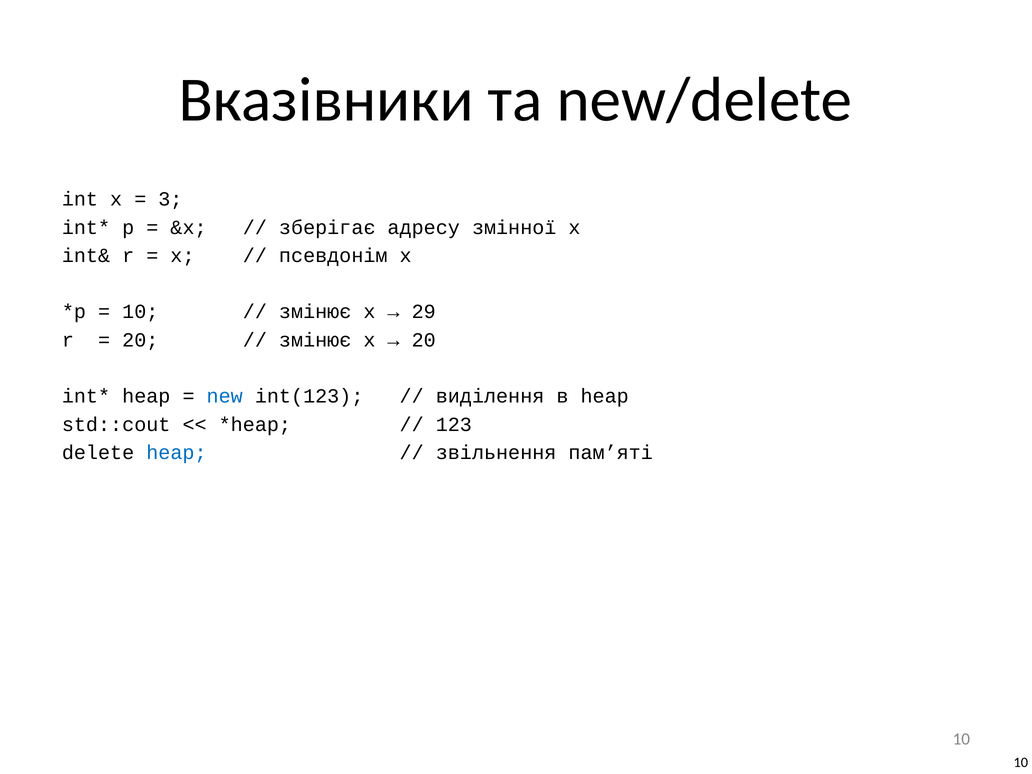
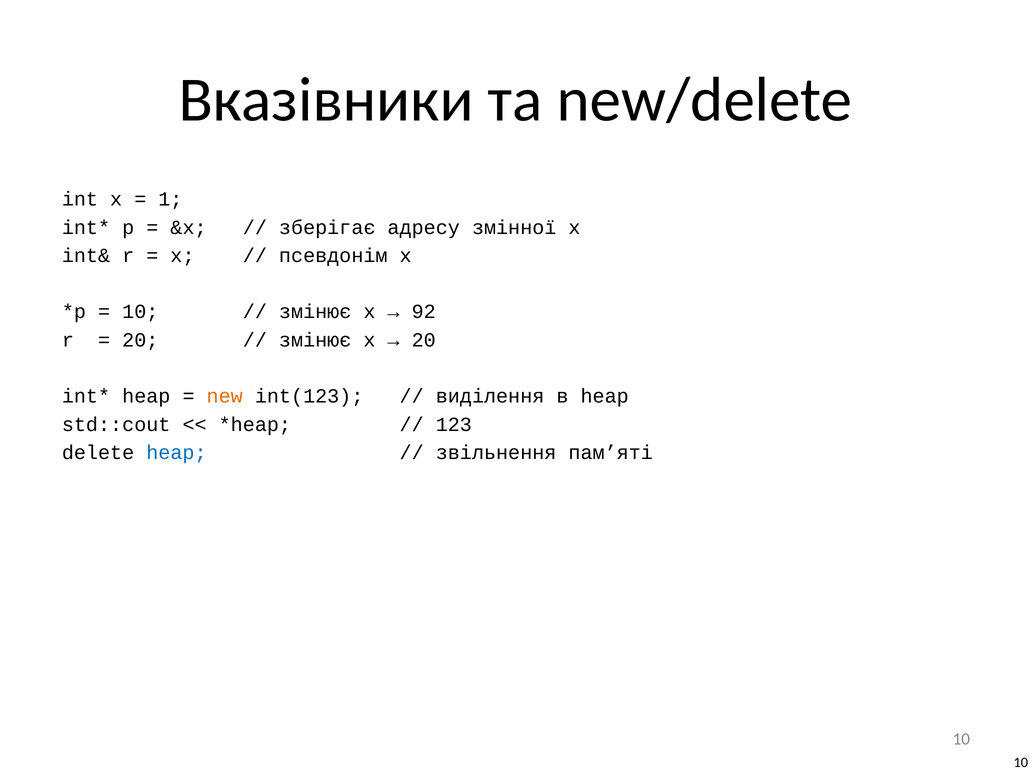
3: 3 -> 1
29: 29 -> 92
new colour: blue -> orange
